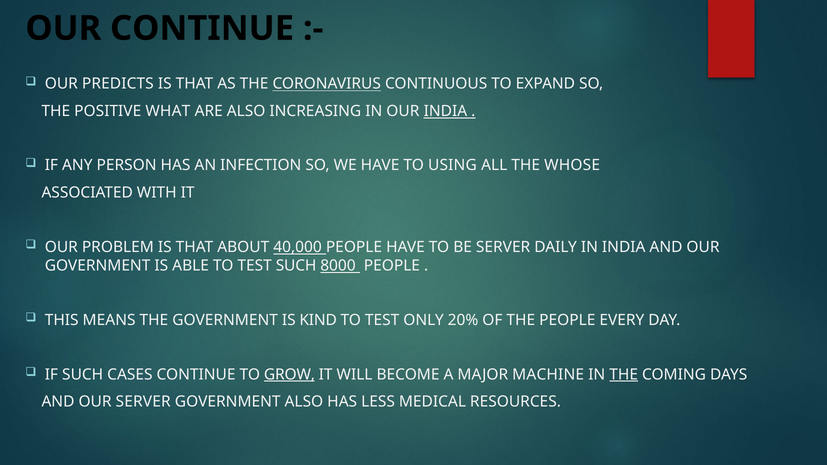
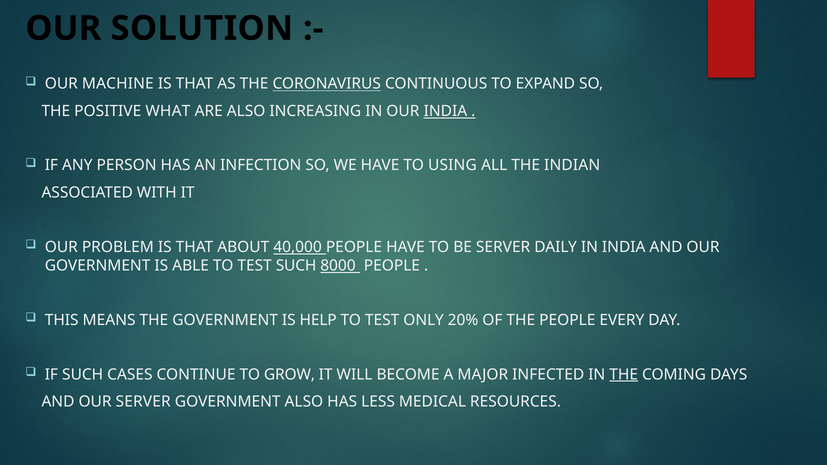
OUR CONTINUE: CONTINUE -> SOLUTION
PREDICTS: PREDICTS -> MACHINE
WHOSE: WHOSE -> INDIAN
KIND: KIND -> HELP
GROW underline: present -> none
MACHINE: MACHINE -> INFECTED
